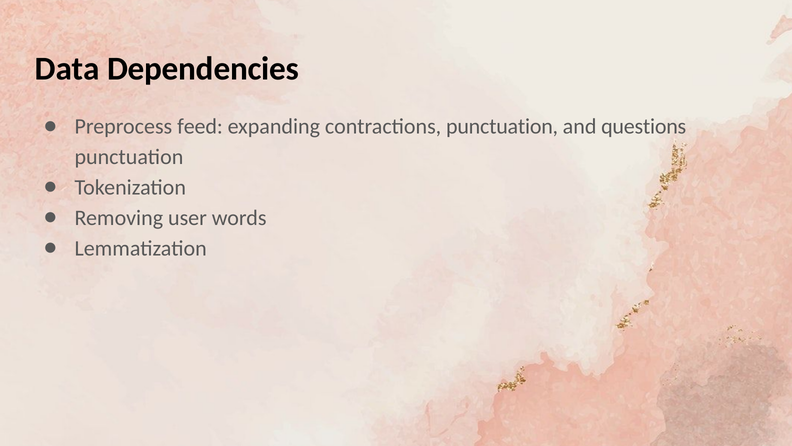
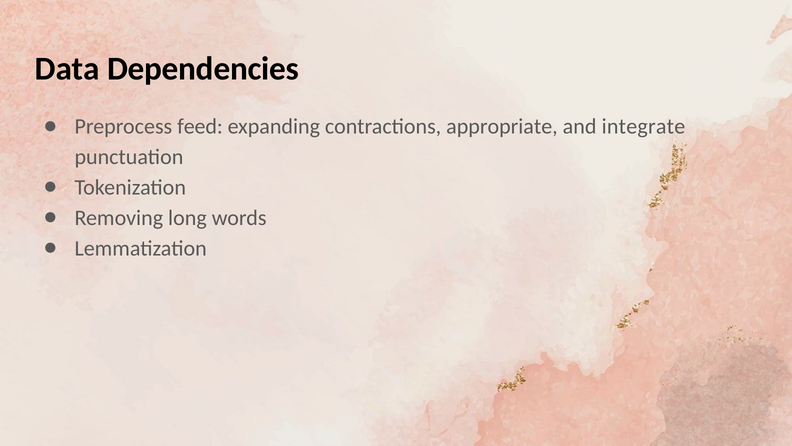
contractions punctuation: punctuation -> appropriate
questions: questions -> integrate
user: user -> long
